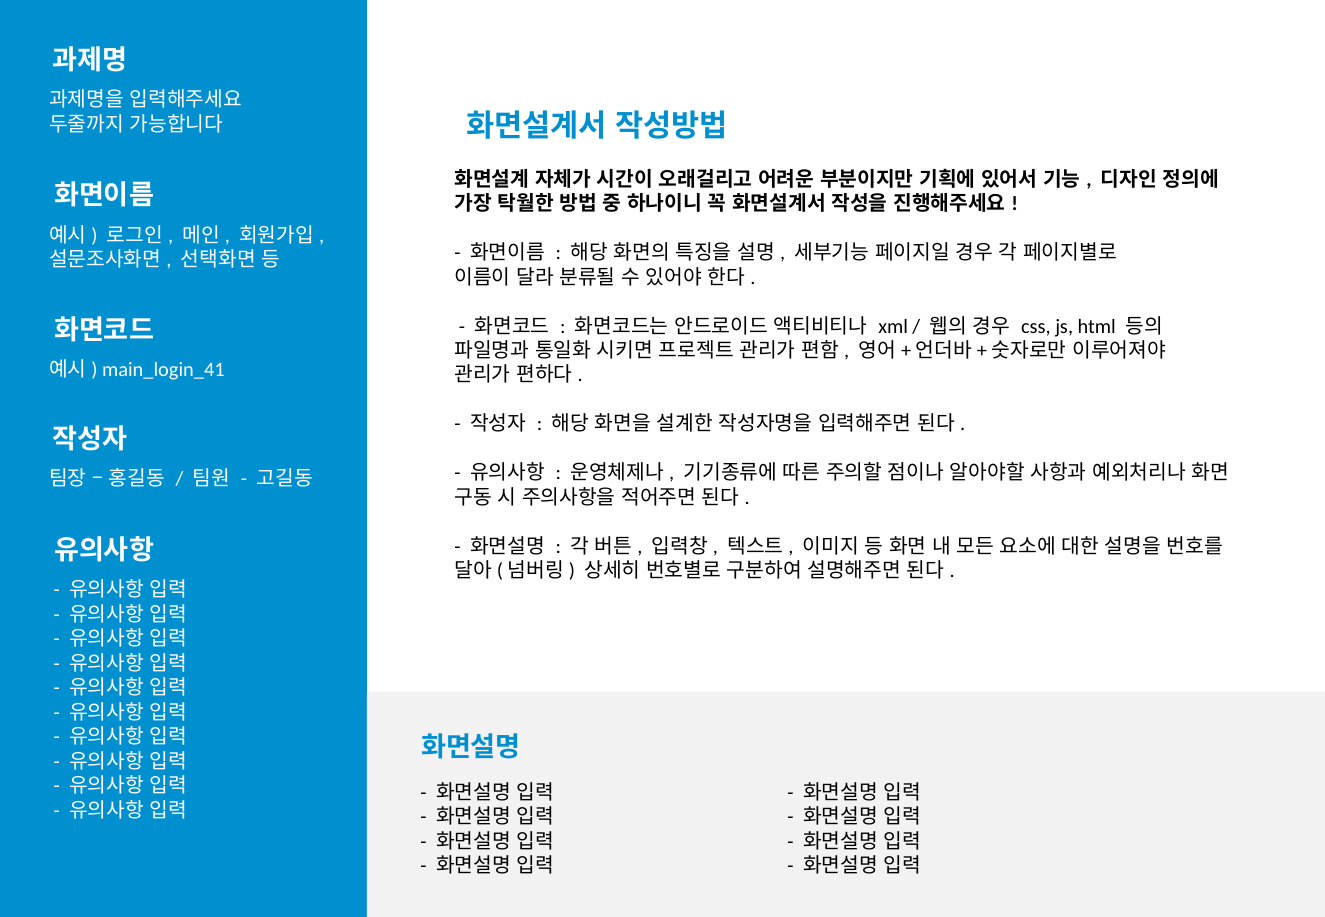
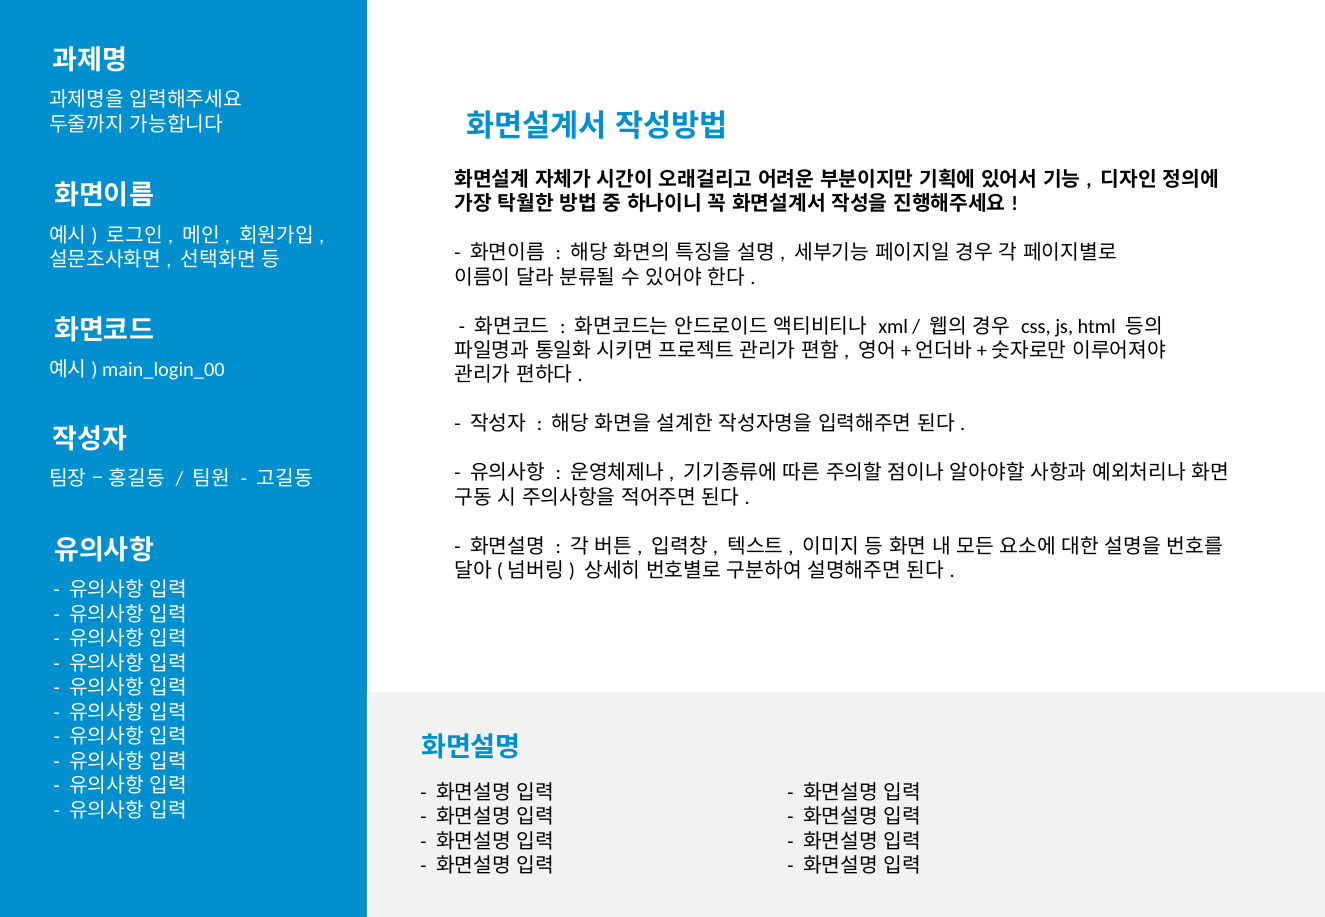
main_login_41: main_login_41 -> main_login_00
